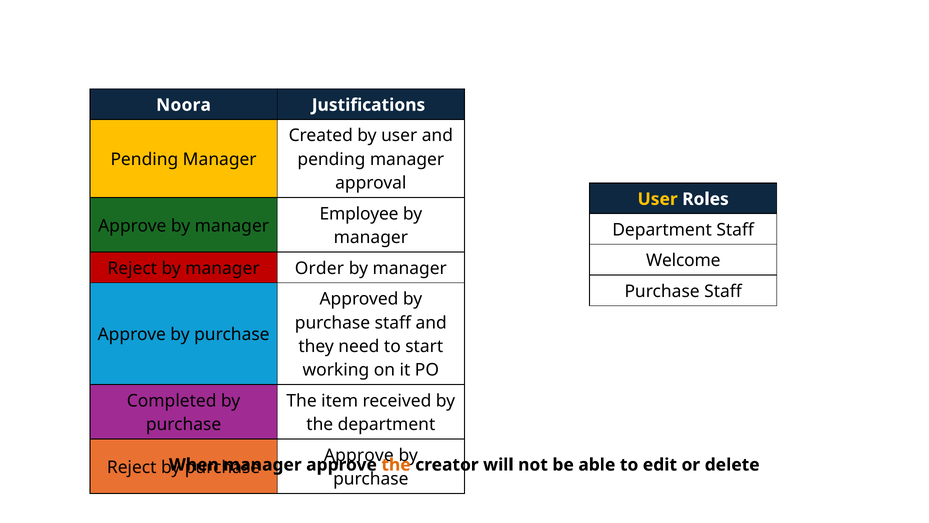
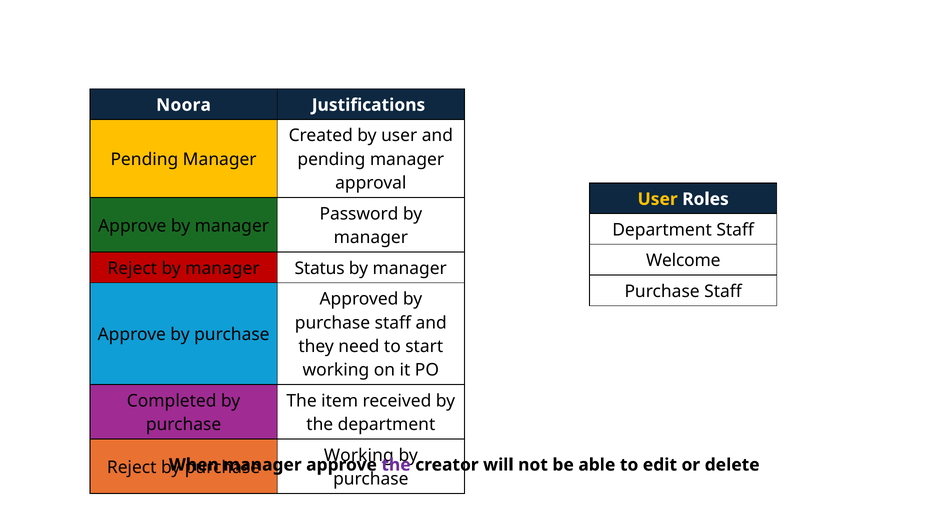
Employee: Employee -> Password
Order: Order -> Status
Approve at (359, 455): Approve -> Working
the at (396, 464) colour: orange -> purple
